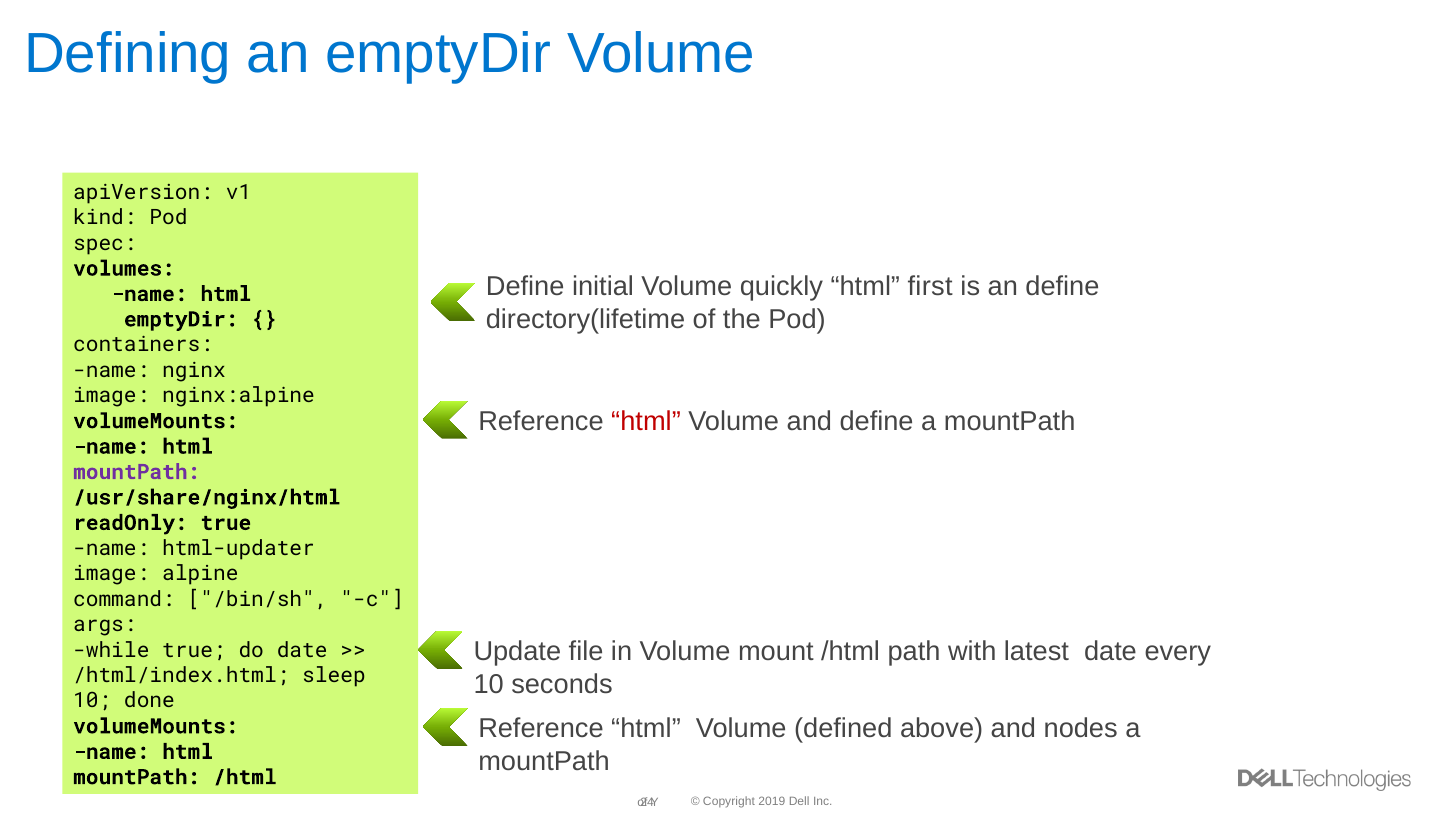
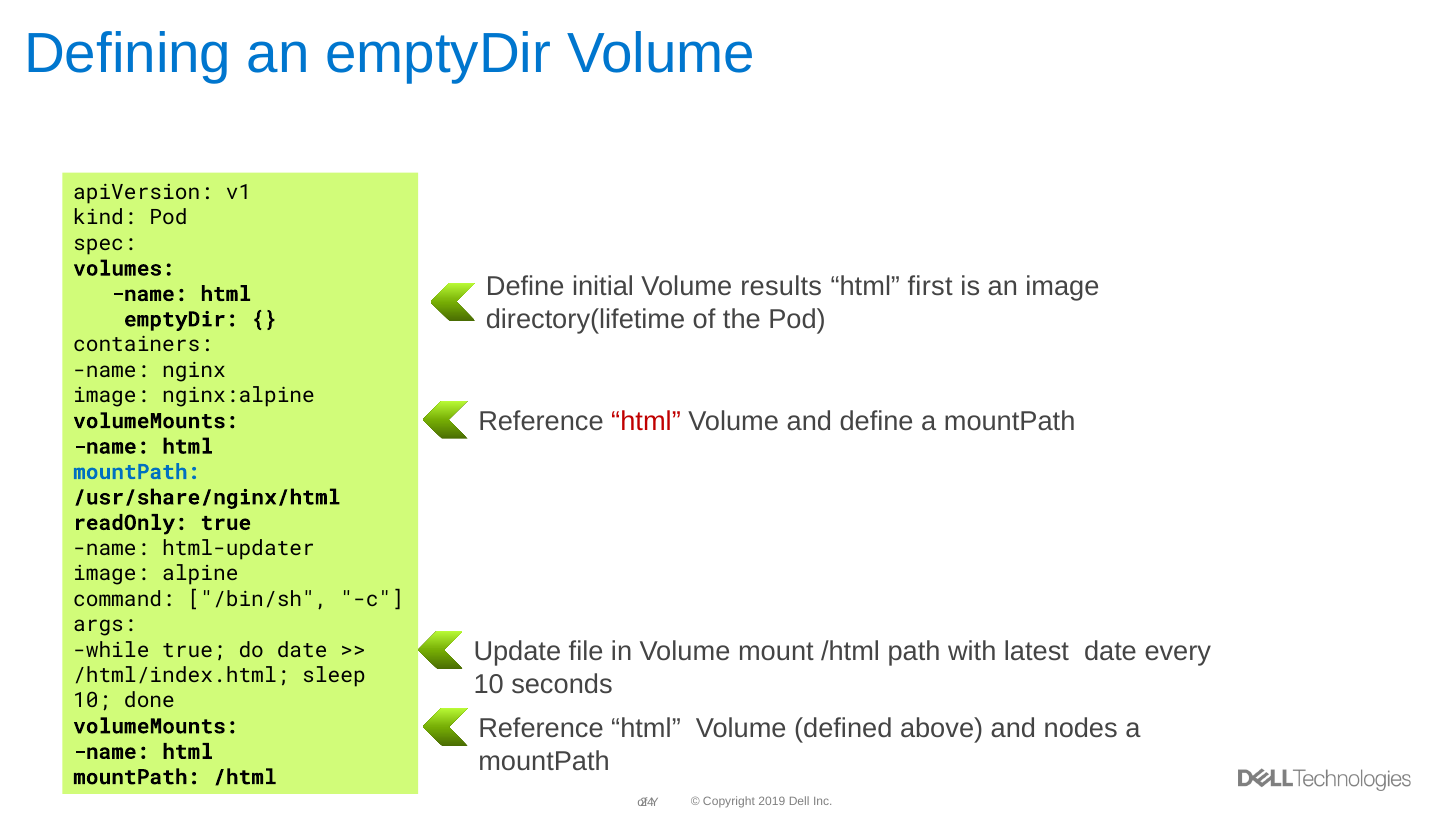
quickly: quickly -> results
an define: define -> image
mountPath at (137, 472) colour: purple -> blue
